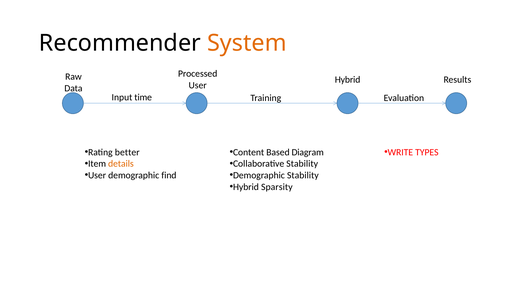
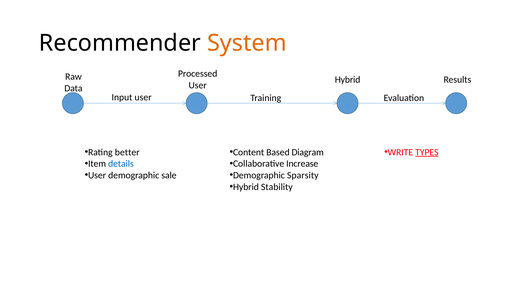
Input time: time -> user
TYPES underline: none -> present
details colour: orange -> blue
Collaborative Stability: Stability -> Increase
find: find -> sale
Demographic Stability: Stability -> Sparsity
Sparsity: Sparsity -> Stability
